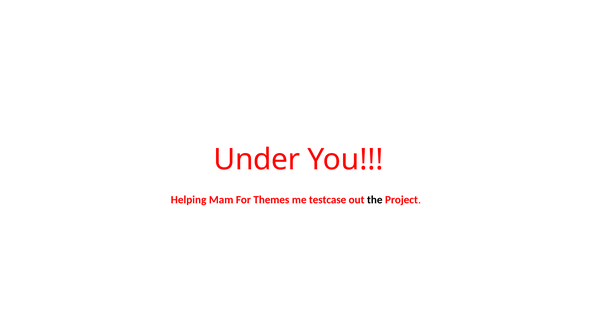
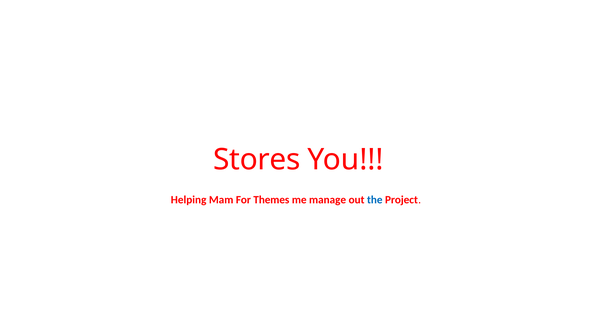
Under: Under -> Stores
testcase: testcase -> manage
the colour: black -> blue
